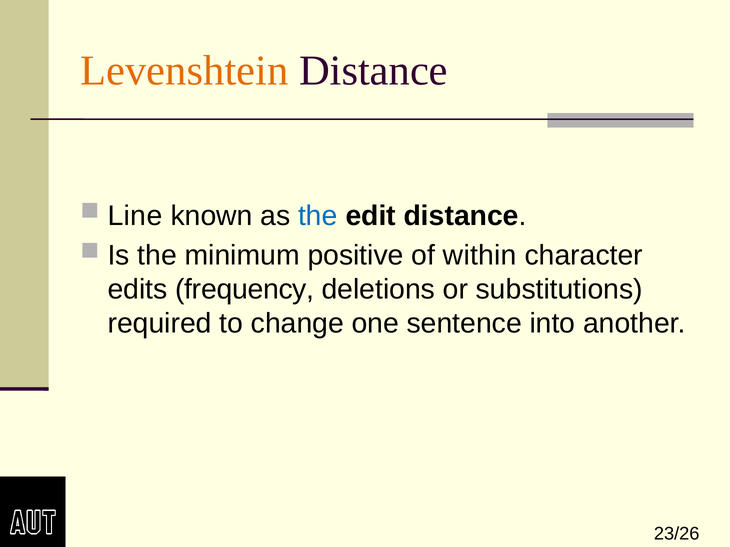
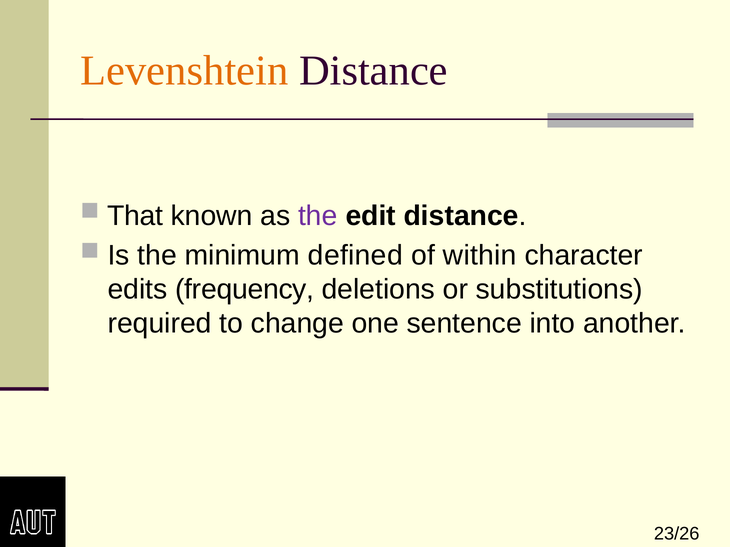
Line: Line -> That
the at (318, 216) colour: blue -> purple
positive: positive -> defined
